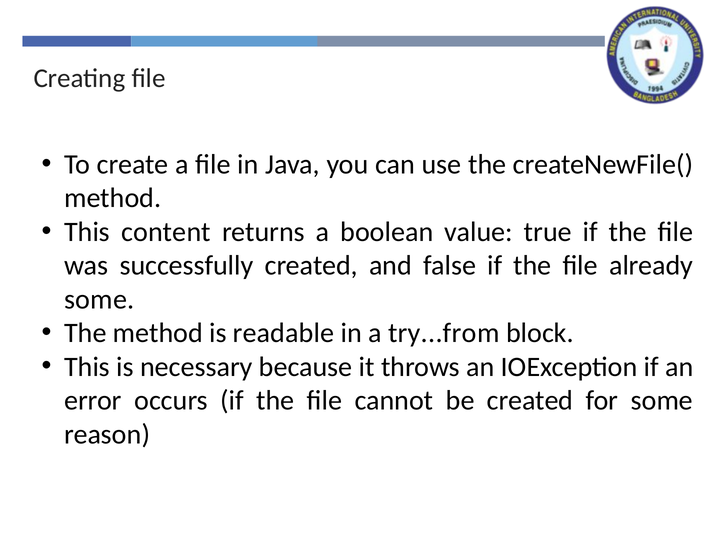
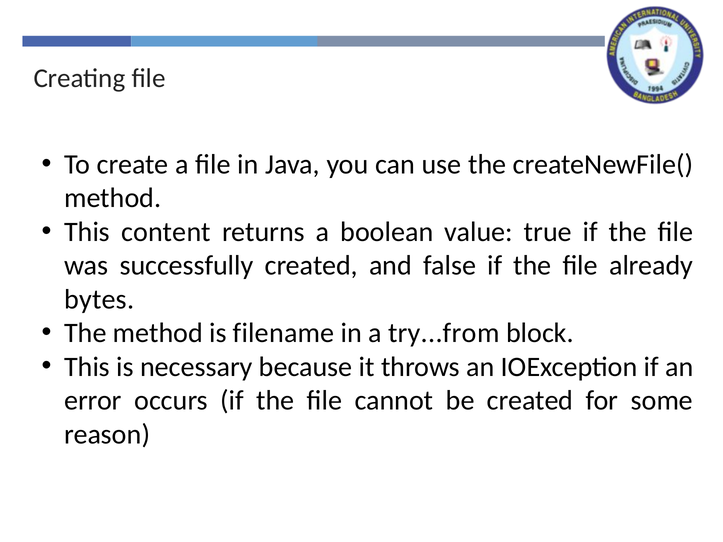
some at (99, 299): some -> bytes
readable: readable -> filename
